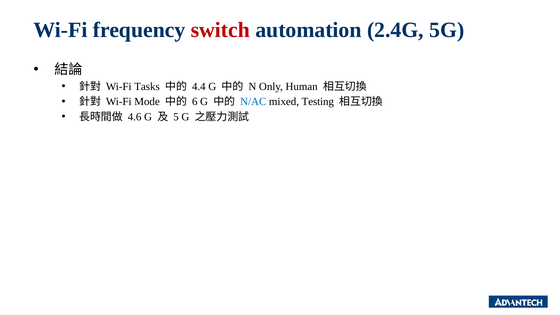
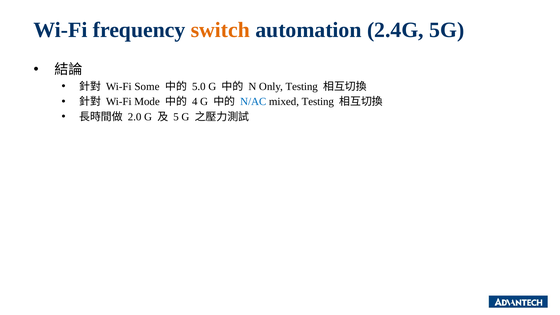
switch colour: red -> orange
Tasks: Tasks -> Some
4.4: 4.4 -> 5.0
Only Human: Human -> Testing
6: 6 -> 4
4.6: 4.6 -> 2.0
